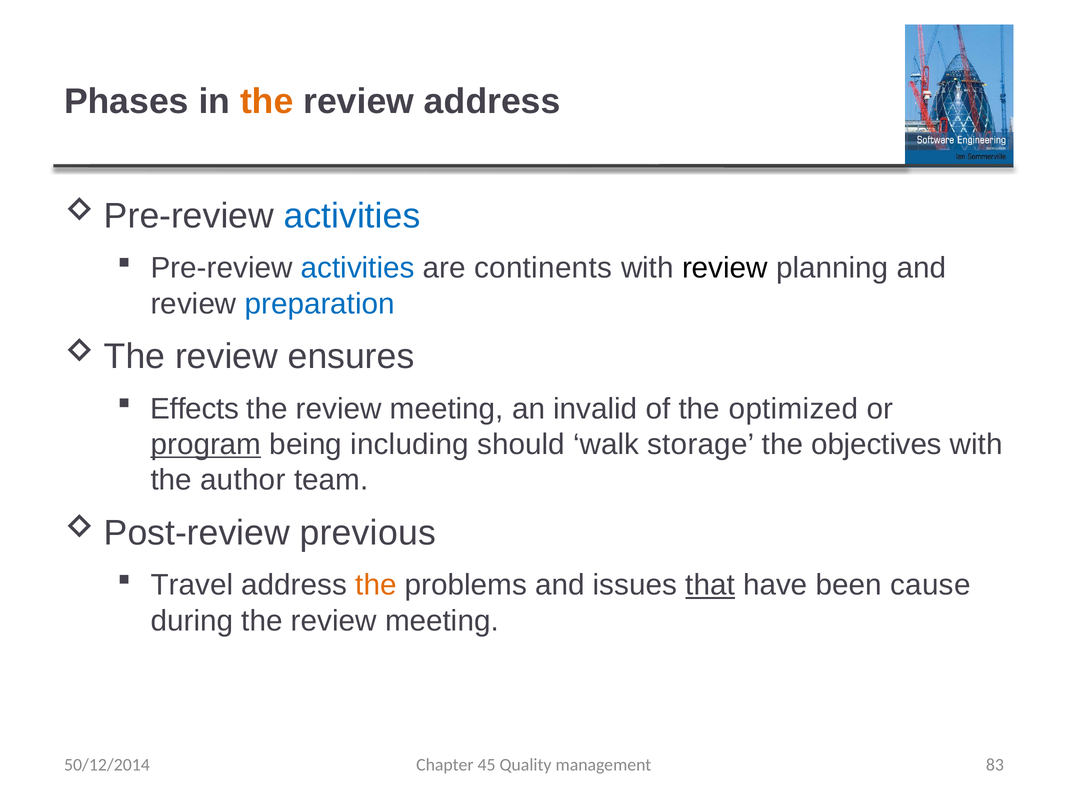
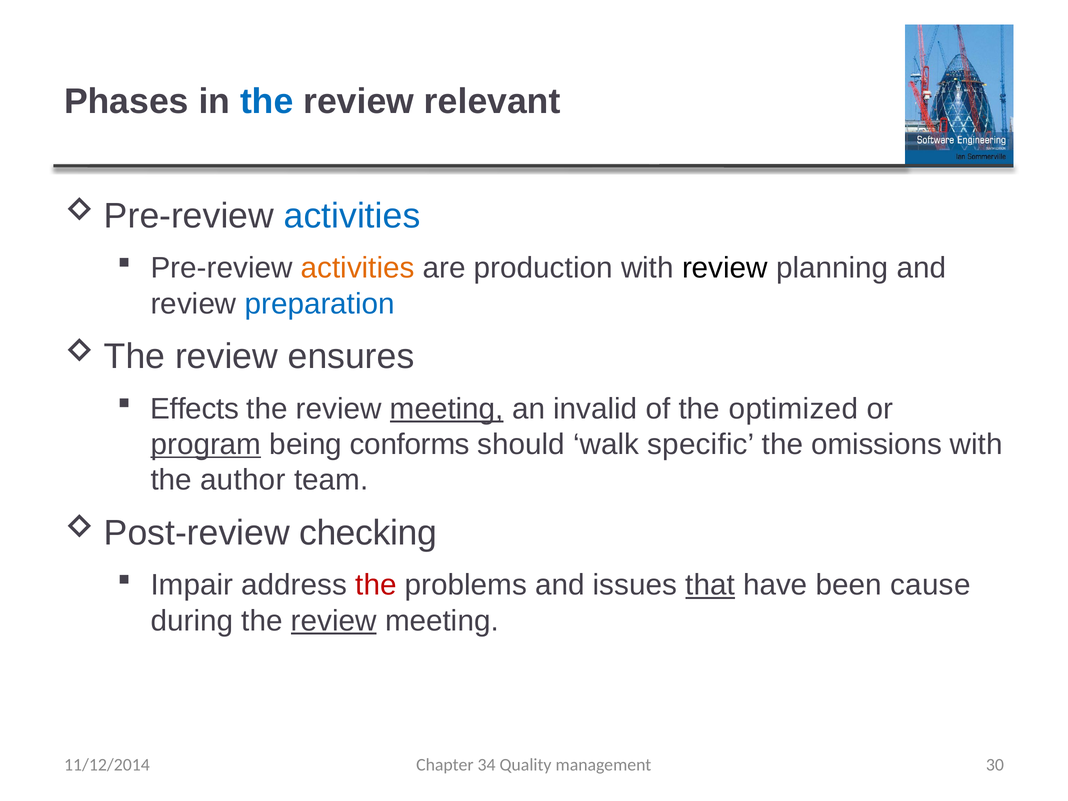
the at (267, 101) colour: orange -> blue
review address: address -> relevant
activities at (358, 268) colour: blue -> orange
continents: continents -> production
meeting at (447, 409) underline: none -> present
including: including -> conforms
storage: storage -> specific
objectives: objectives -> omissions
previous: previous -> checking
Travel: Travel -> Impair
the at (376, 585) colour: orange -> red
review at (334, 621) underline: none -> present
45: 45 -> 34
83: 83 -> 30
50/12/2014: 50/12/2014 -> 11/12/2014
